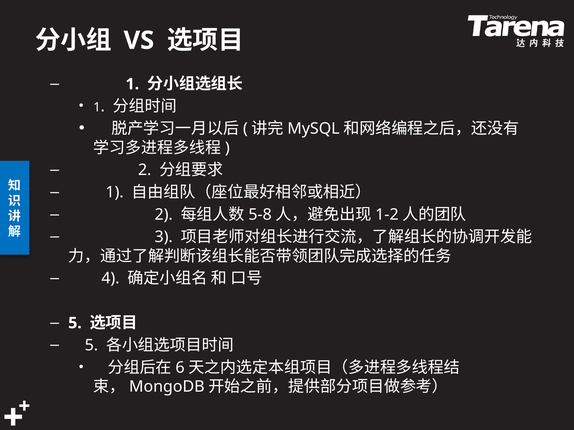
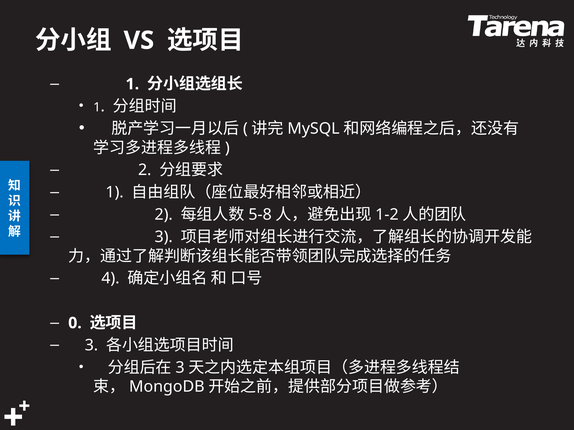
5 at (75, 323): 5 -> 0
5 at (91, 346): 5 -> 3
6 at (180, 368): 6 -> 3
